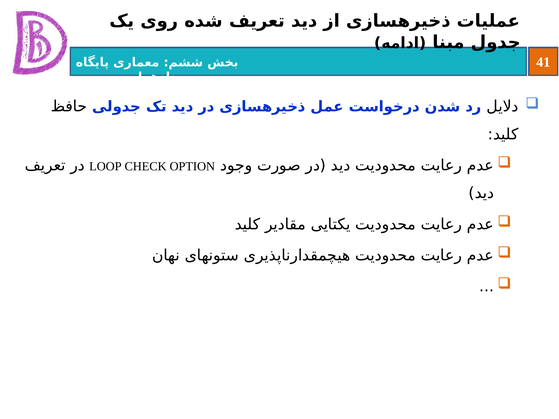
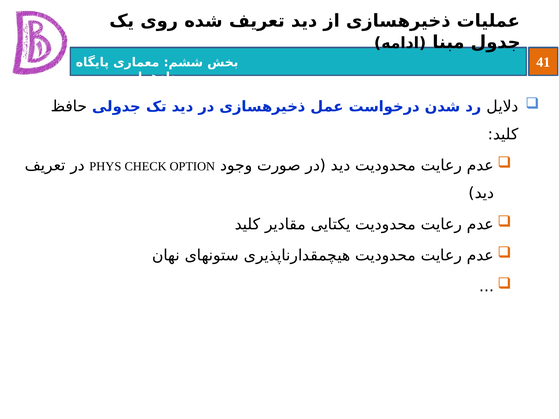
LOOP: LOOP -> PHYS
